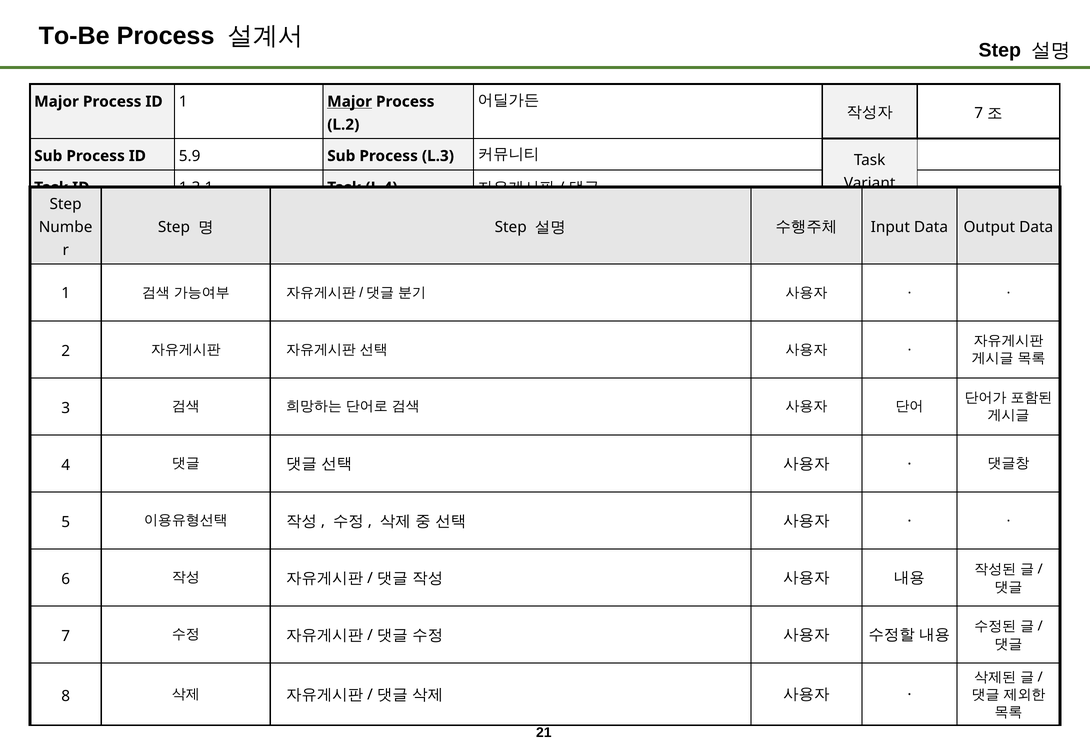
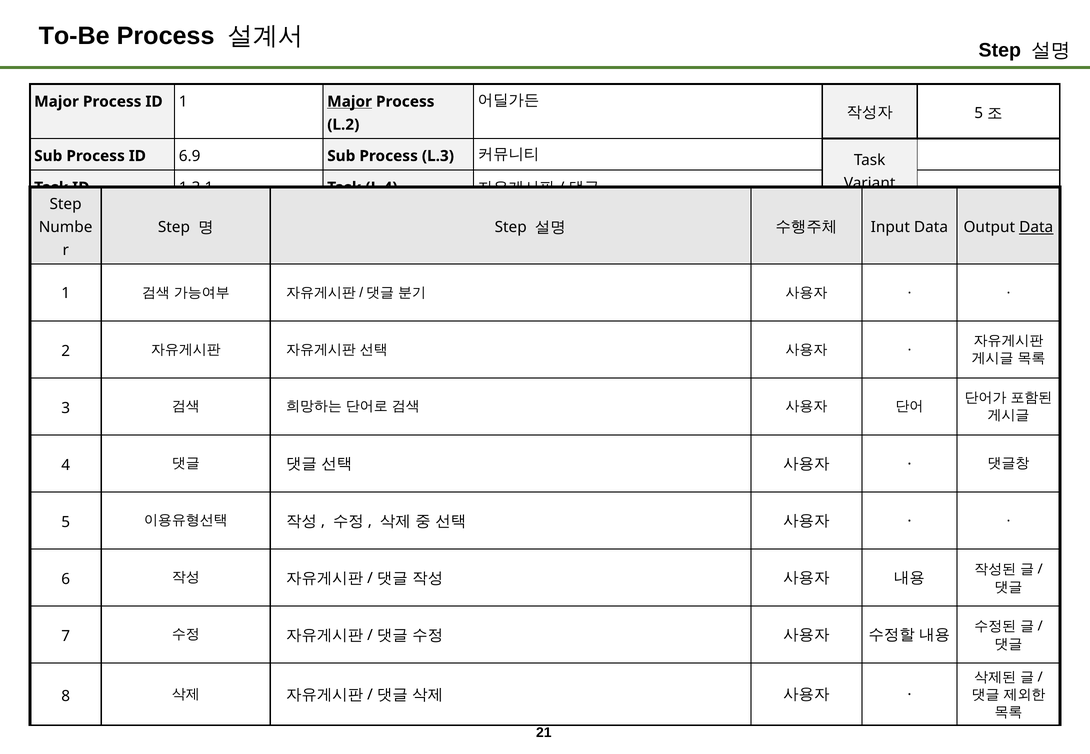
7 at (979, 113): 7 -> 5
5.9: 5.9 -> 6.9
Data at (1036, 228) underline: none -> present
